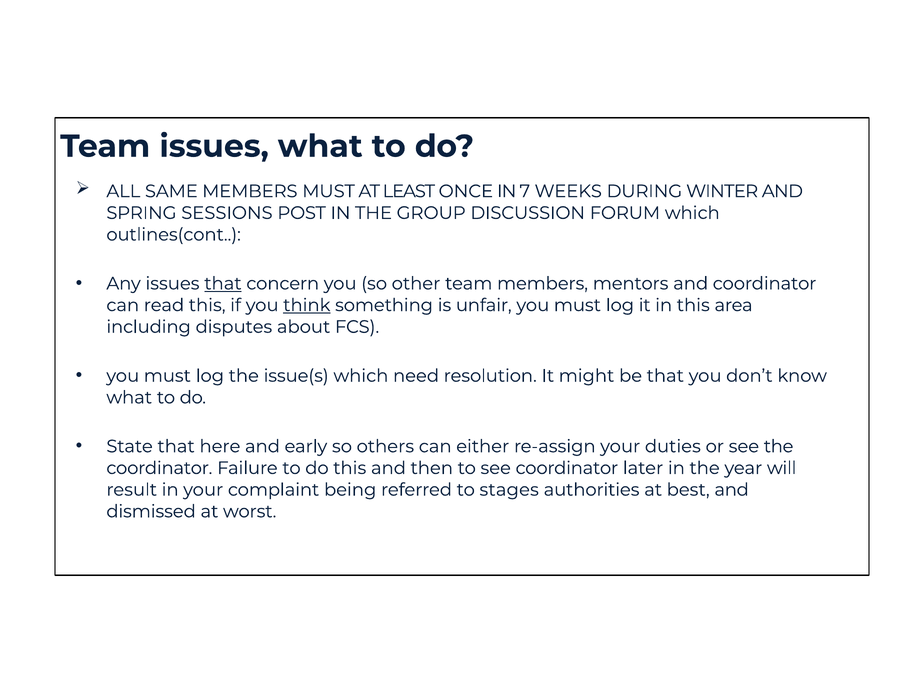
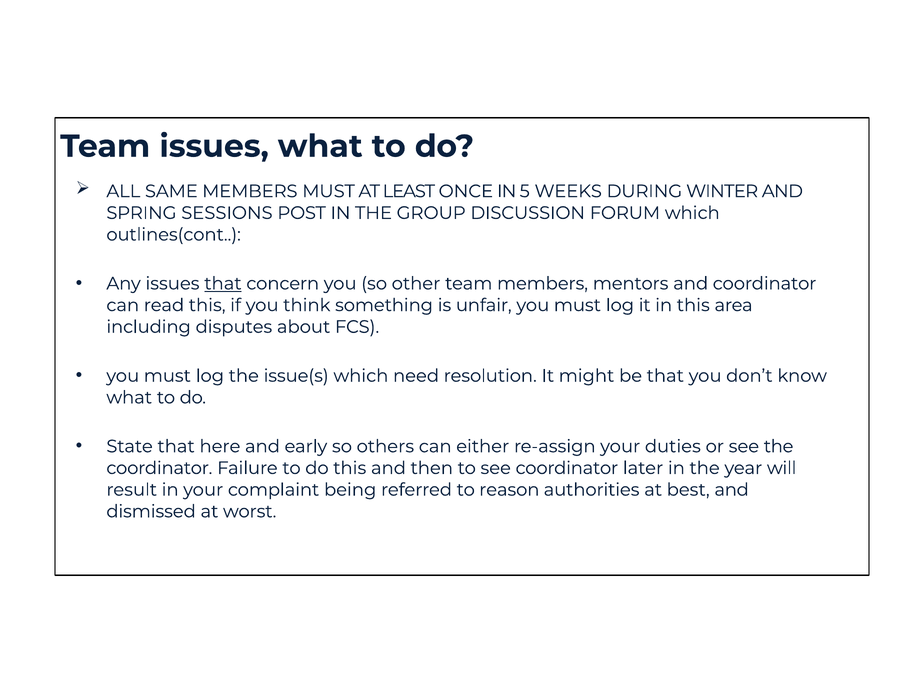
7: 7 -> 5
think underline: present -> none
stages: stages -> reason
